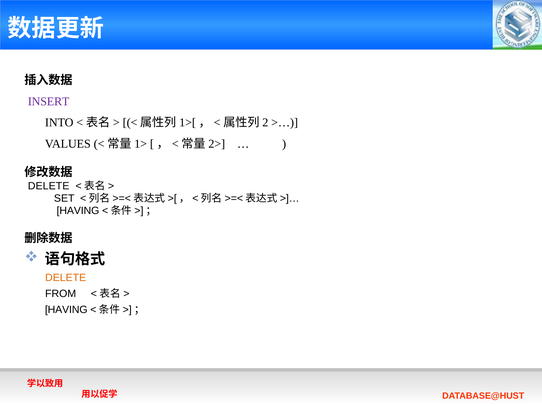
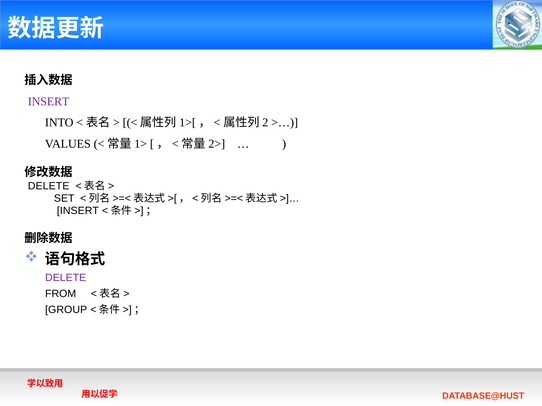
HAVING at (78, 211): HAVING -> INSERT
DELETE at (66, 278) colour: orange -> purple
HAVING at (66, 310): HAVING -> GROUP
